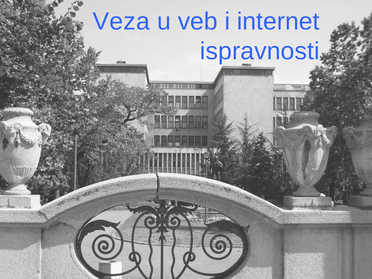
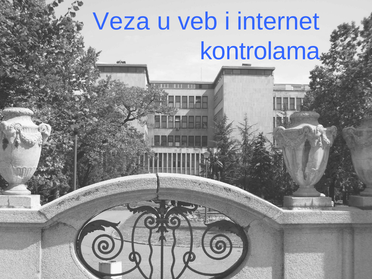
ispravnosti: ispravnosti -> kontrolama
